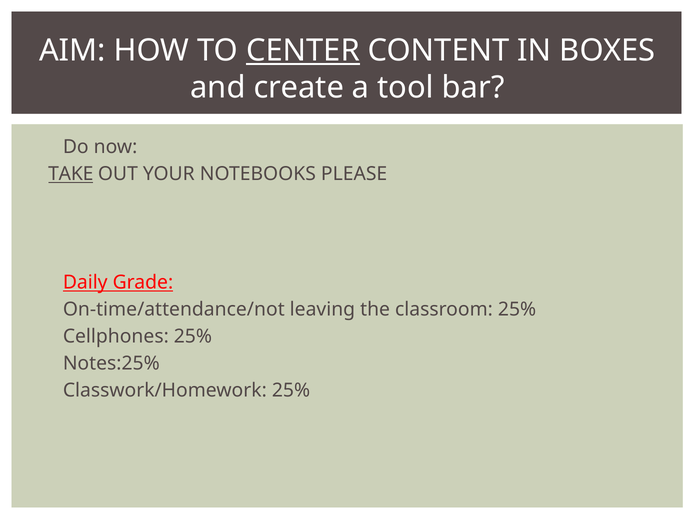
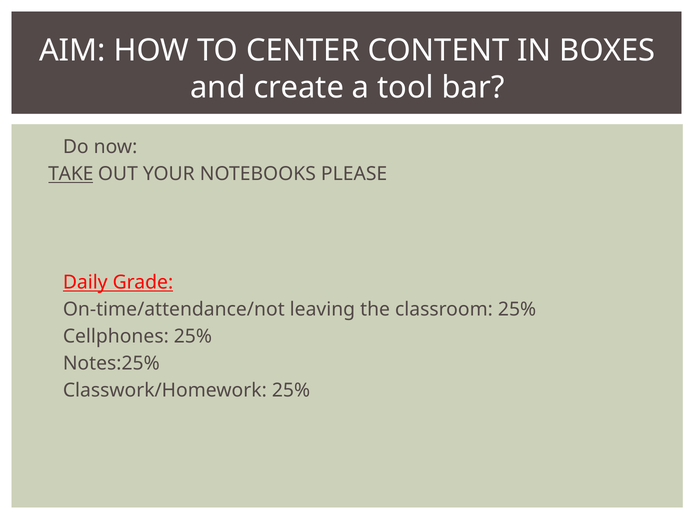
CENTER underline: present -> none
